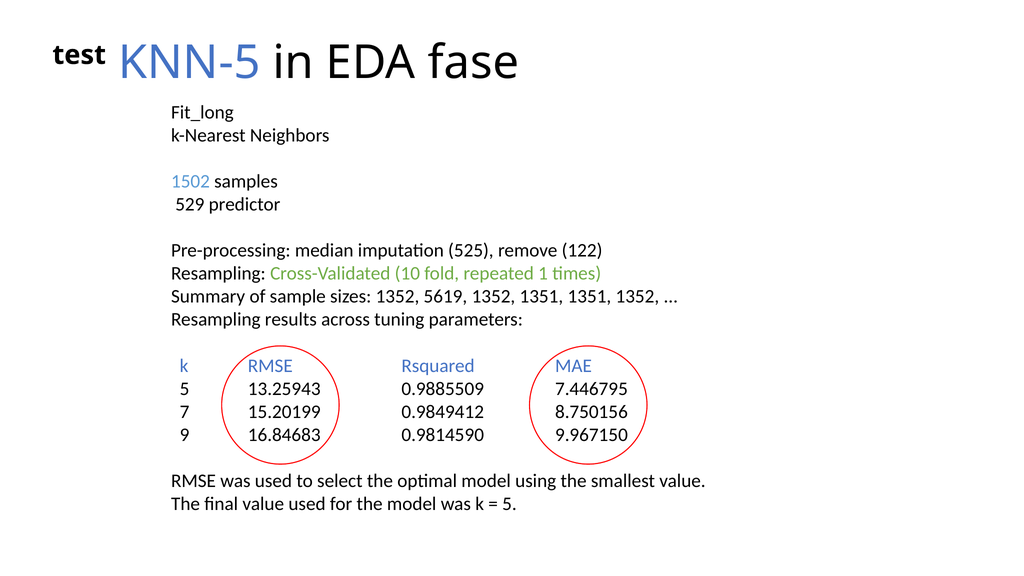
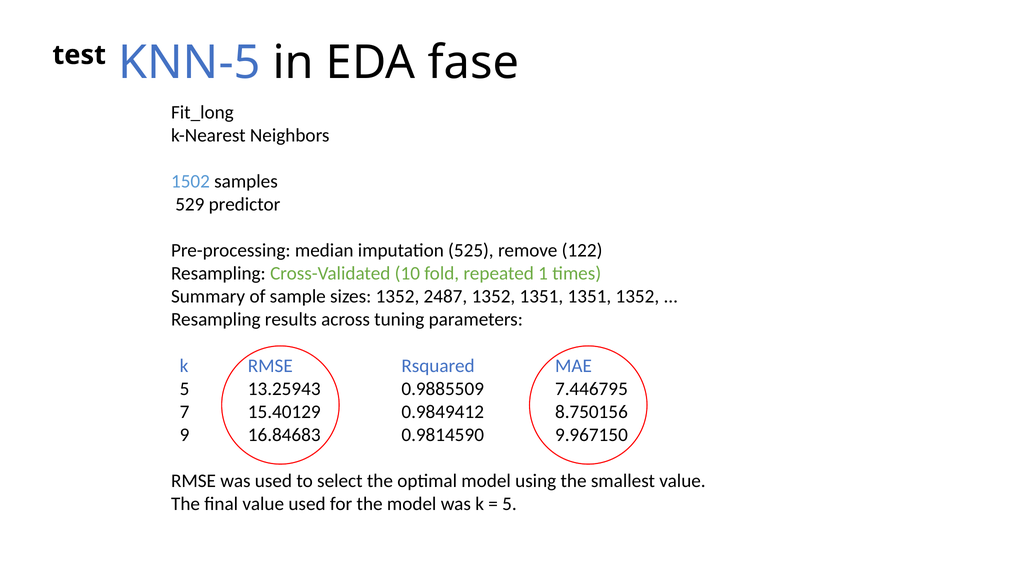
5619: 5619 -> 2487
15.20199: 15.20199 -> 15.40129
